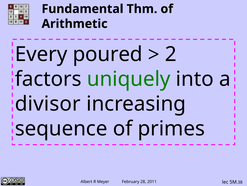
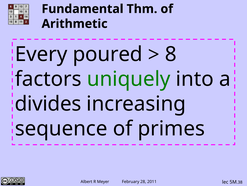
2: 2 -> 8
divisor: divisor -> divides
